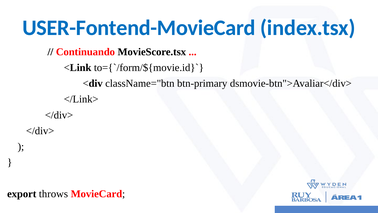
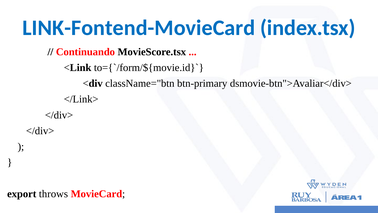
USER-Fontend-MovieCard: USER-Fontend-MovieCard -> LINK-Fontend-MovieCard
